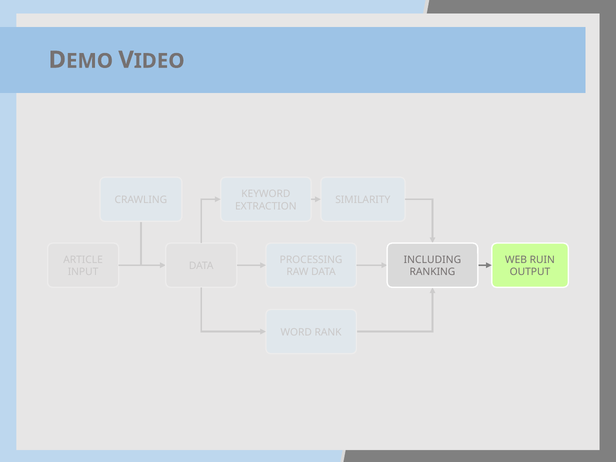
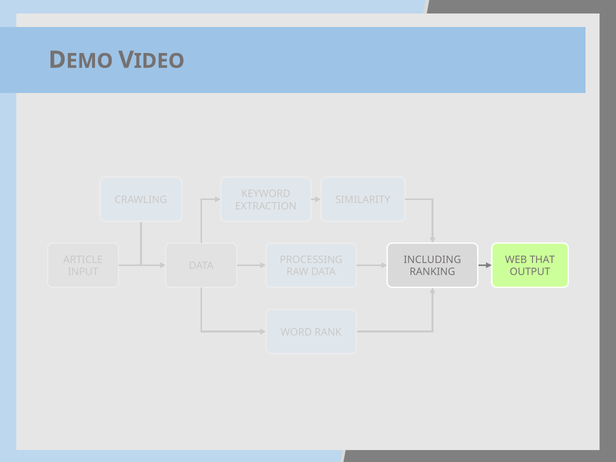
RUIN: RUIN -> THAT
